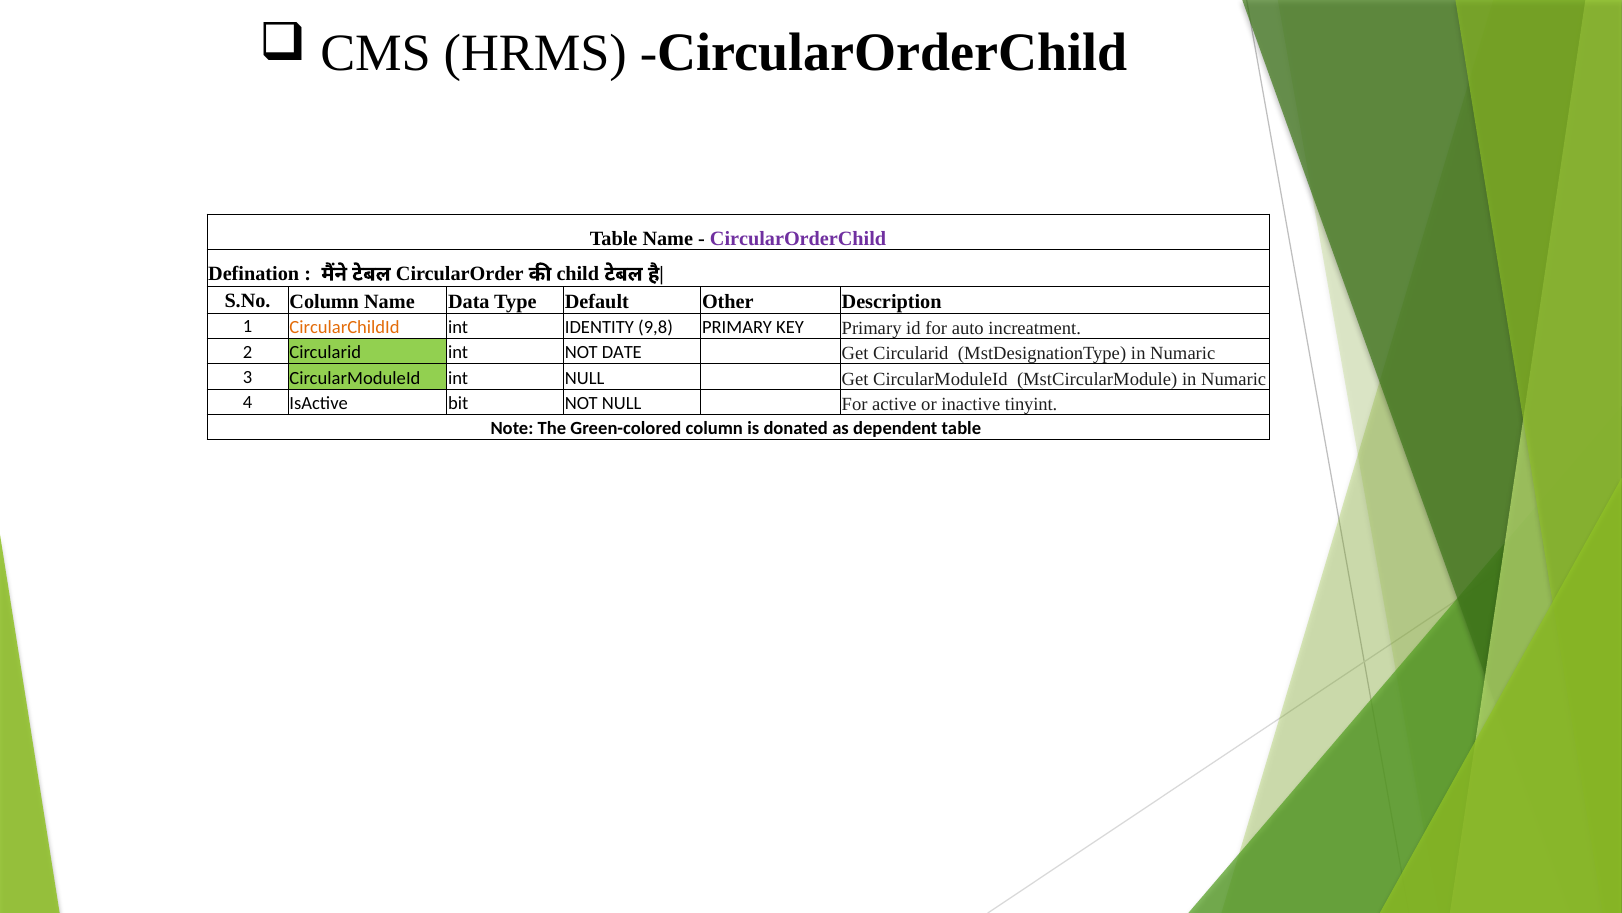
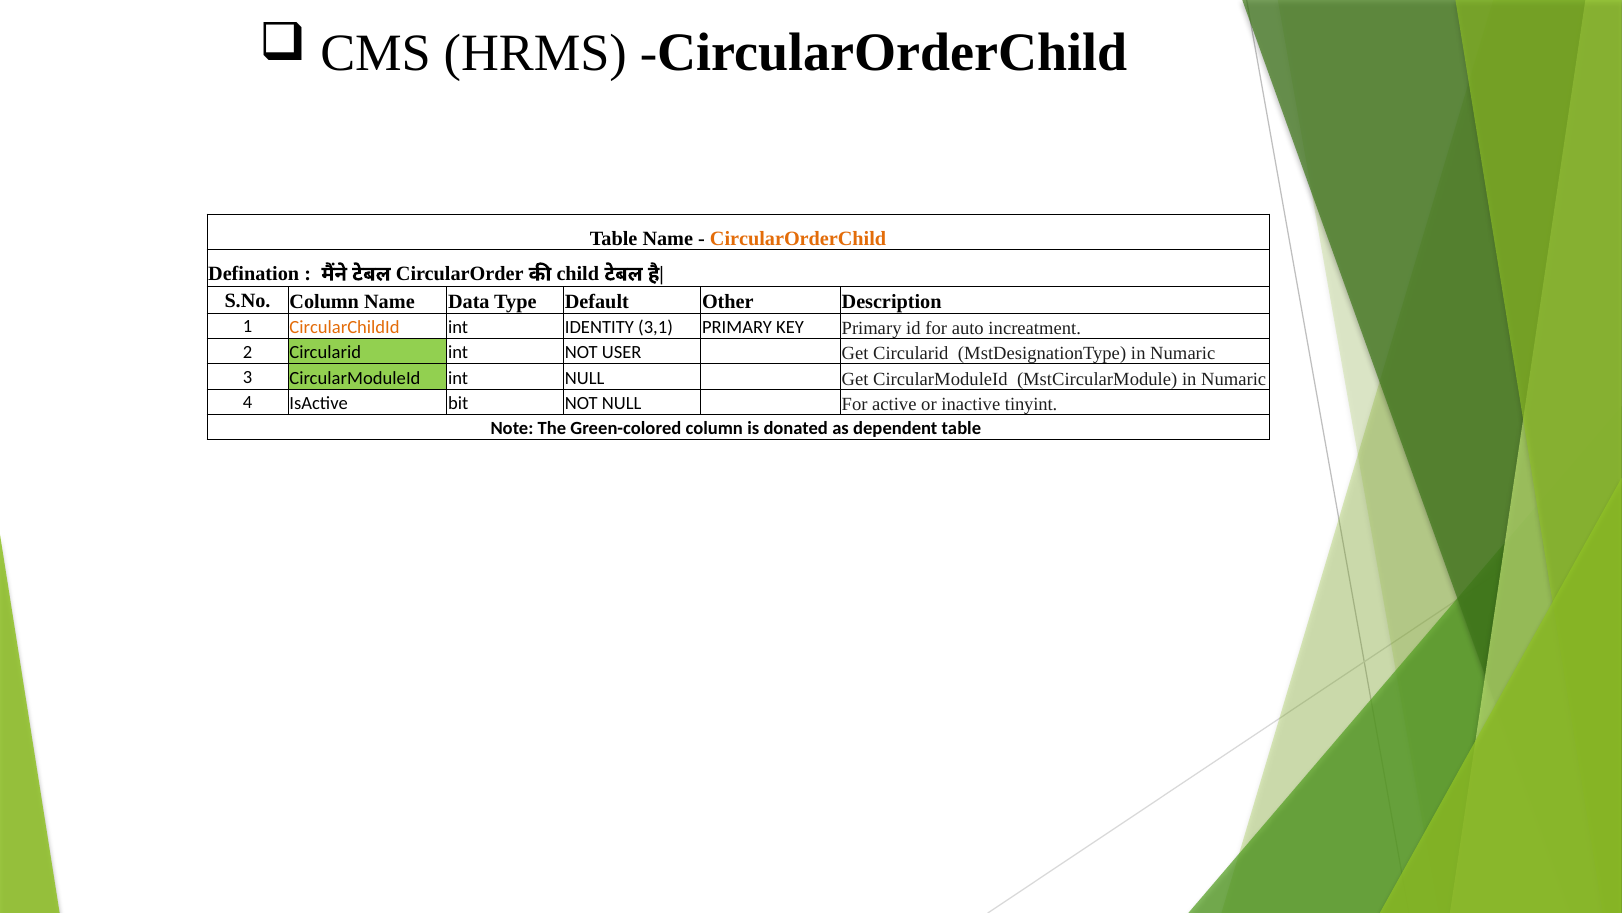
CircularOrderChild at (798, 238) colour: purple -> orange
9,8: 9,8 -> 3,1
DATE: DATE -> USER
